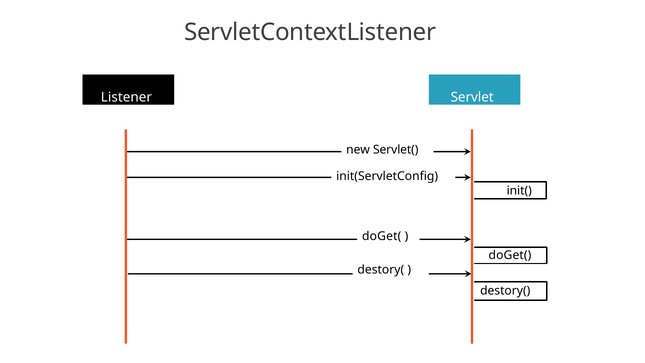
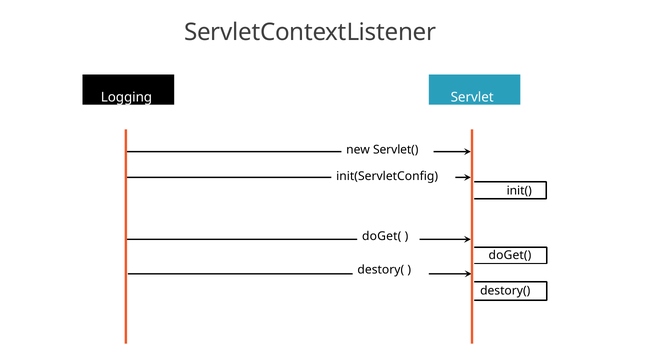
Listener: Listener -> Logging
